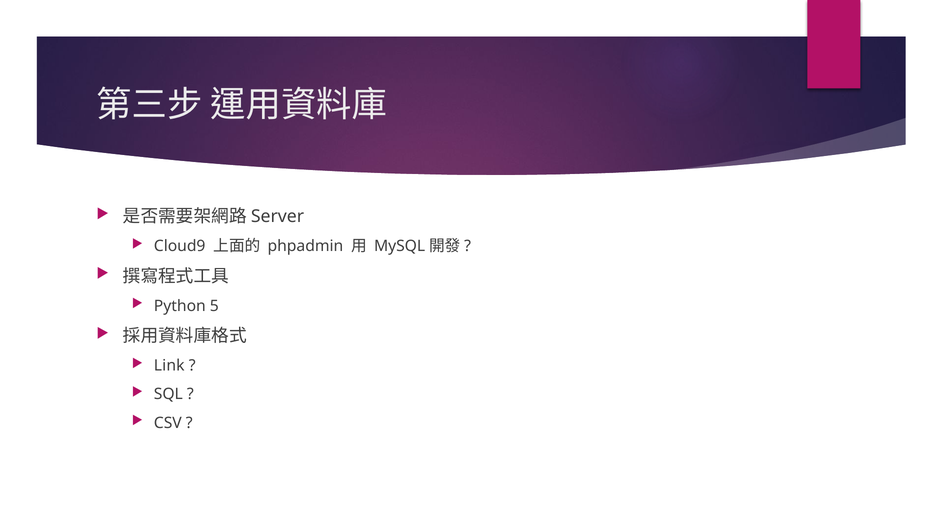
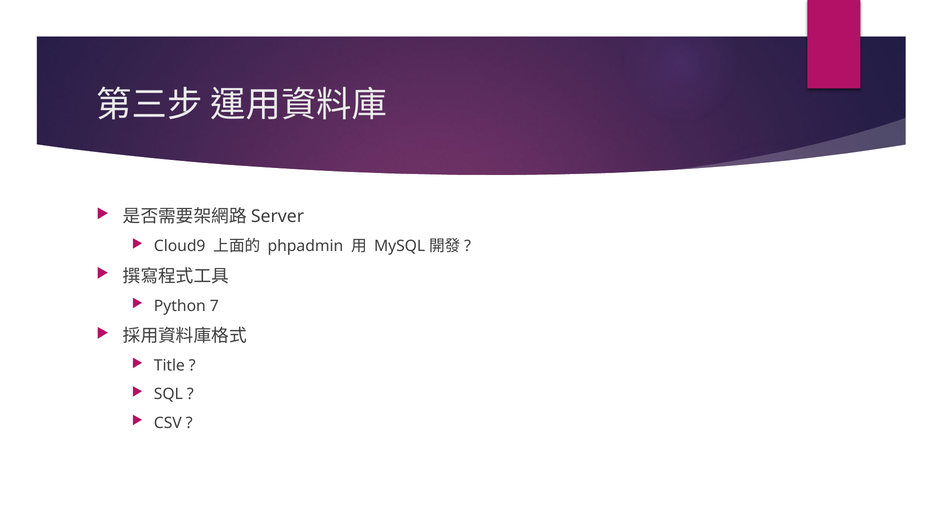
5: 5 -> 7
Link: Link -> Title
